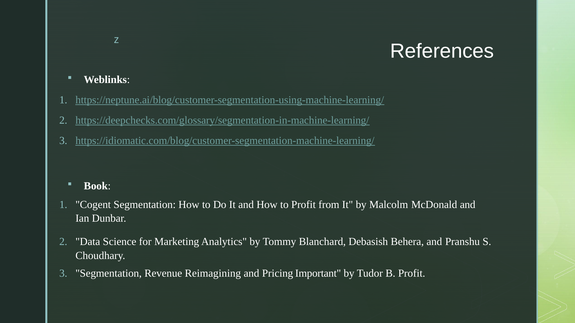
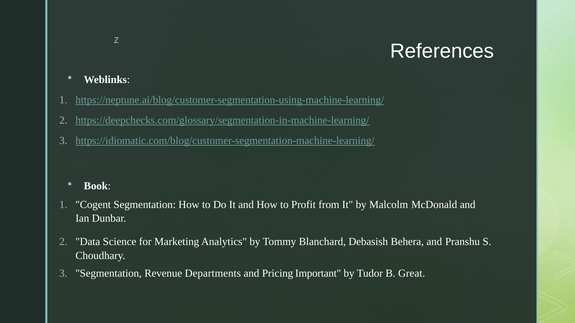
Reimagining: Reimagining -> Departments
B Profit: Profit -> Great
